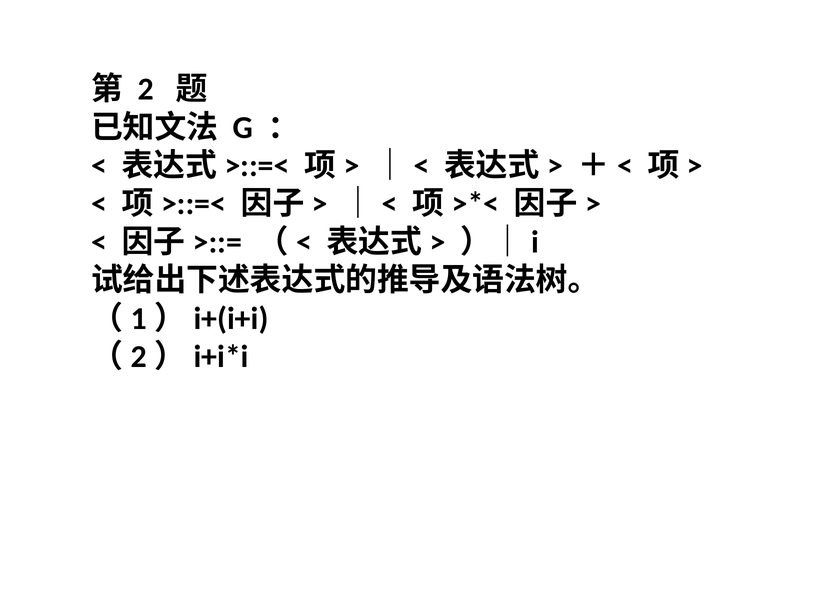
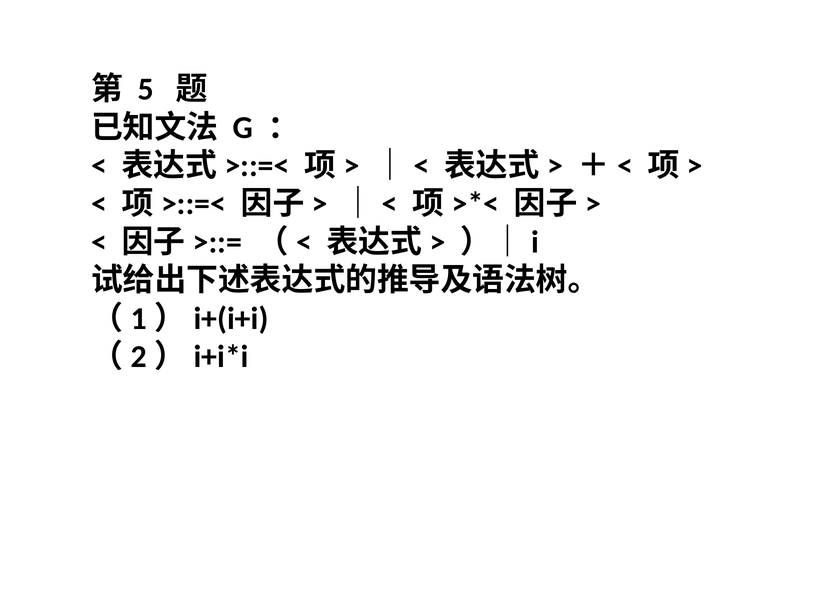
2: 2 -> 5
